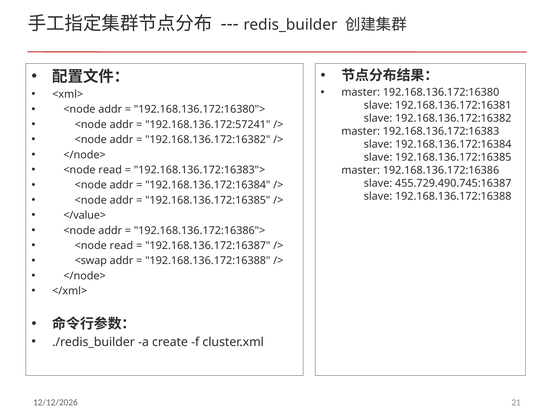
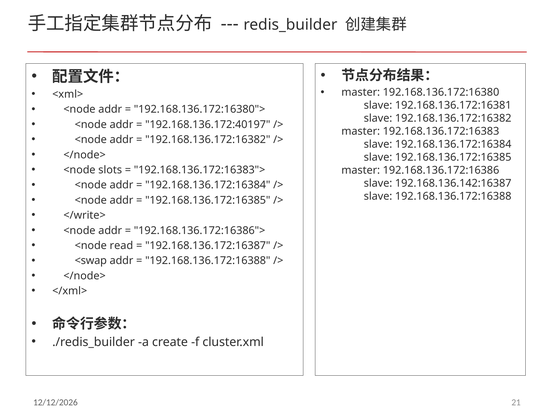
192.168.136.172:57241: 192.168.136.172:57241 -> 192.168.136.172:40197
read at (110, 170): read -> slots
455.729.490.745:16387: 455.729.490.745:16387 -> 192.168.136.142:16387
</value>: </value> -> </write>
